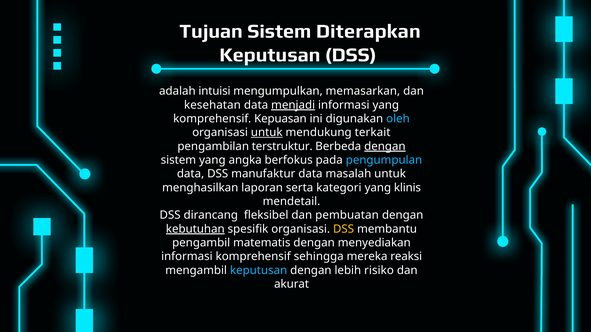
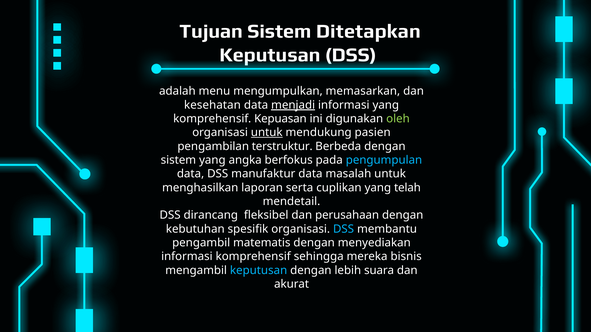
Diterapkan: Diterapkan -> Ditetapkan
intuisi: intuisi -> menu
oleh colour: light blue -> light green
terkait: terkait -> pasien
dengan at (385, 146) underline: present -> none
kategori: kategori -> cuplikan
klinis: klinis -> telah
pembuatan: pembuatan -> perusahaan
kebutuhan underline: present -> none
DSS at (344, 229) colour: yellow -> light blue
reaksi: reaksi -> bisnis
risiko: risiko -> suara
